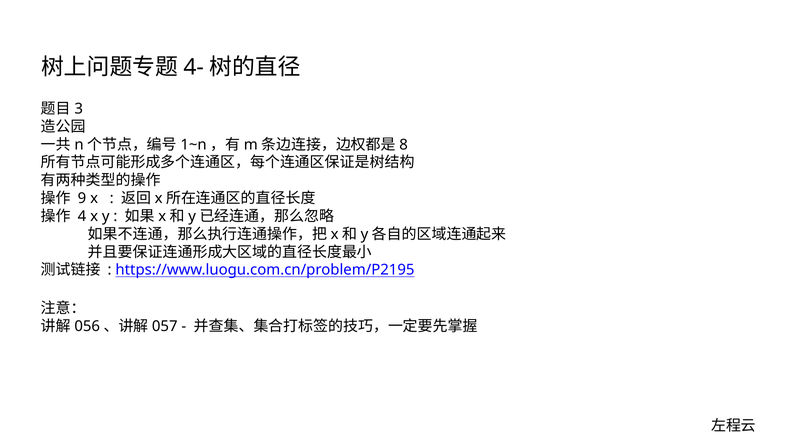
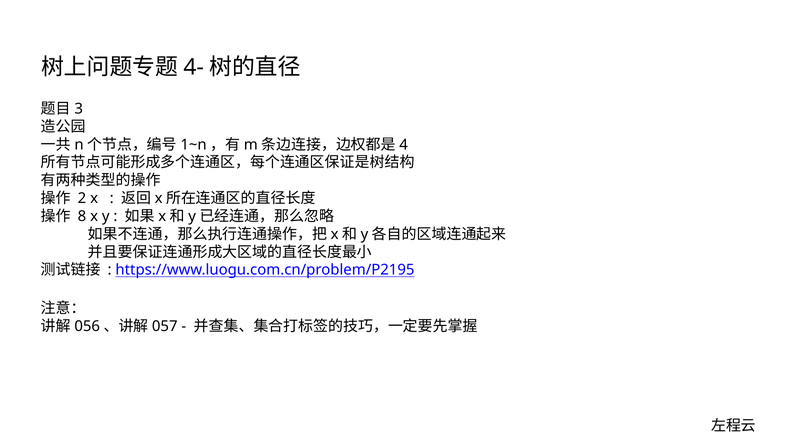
8: 8 -> 4
9: 9 -> 2
4: 4 -> 8
